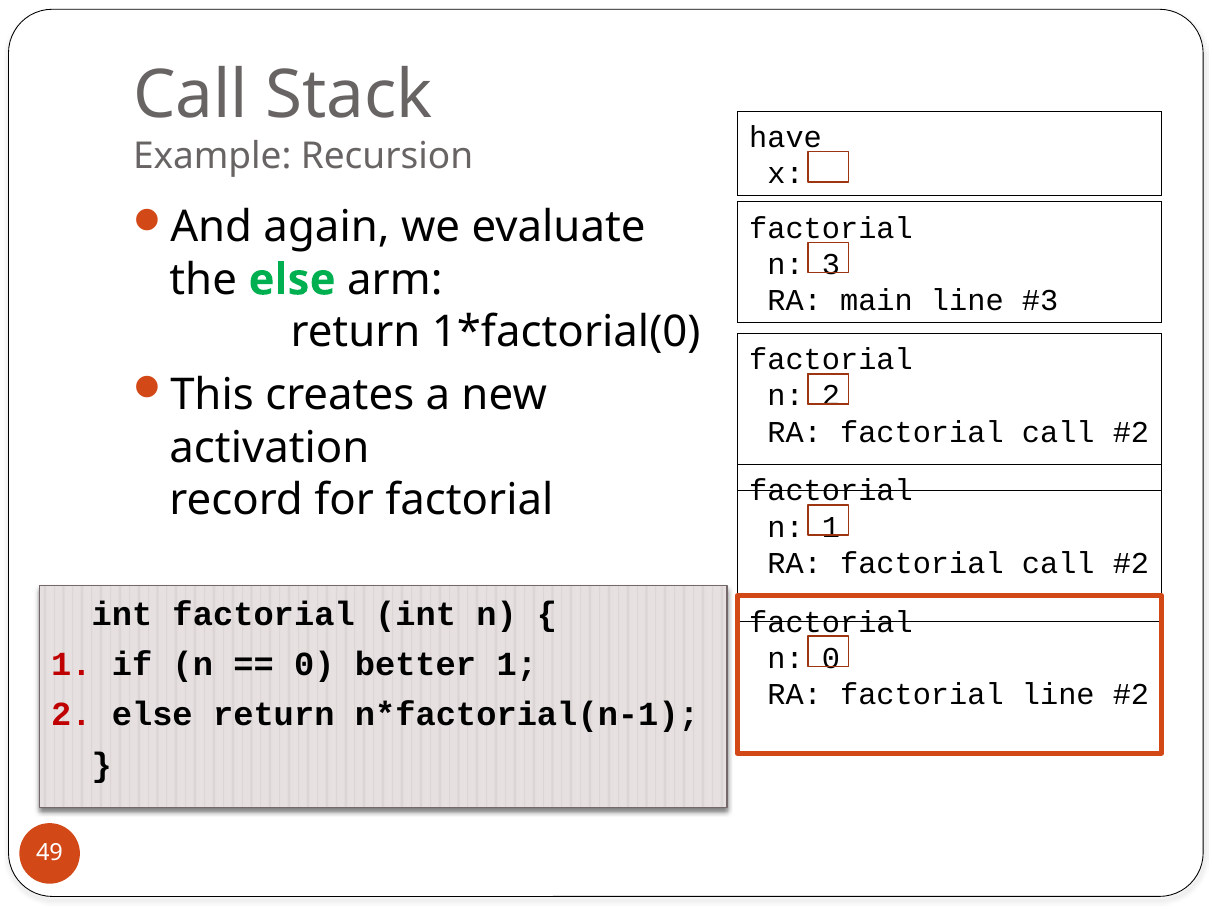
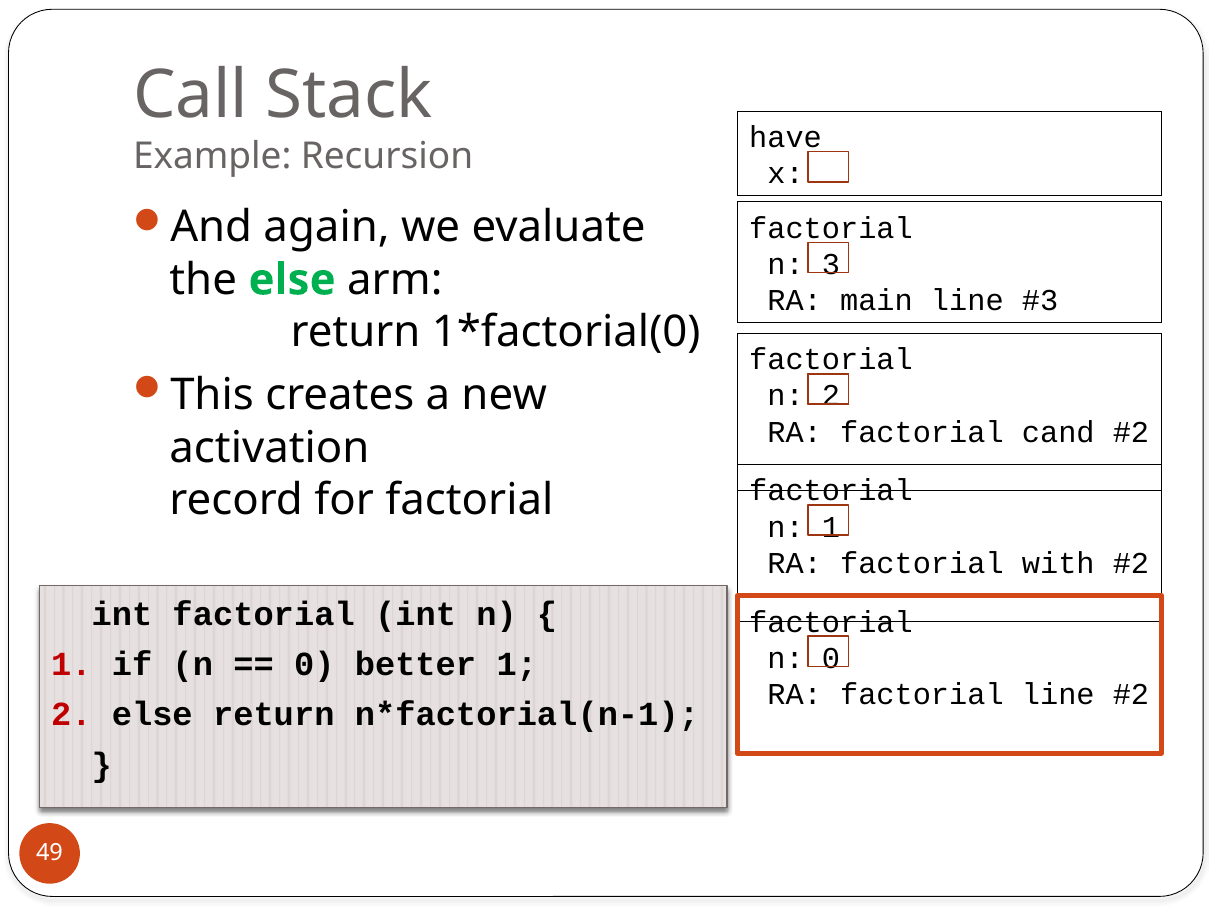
call at (1058, 432): call -> cand
call at (1058, 564): call -> with
